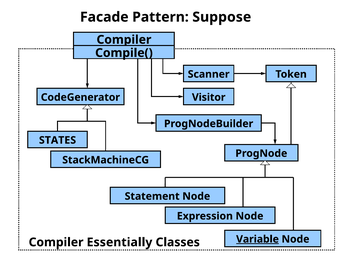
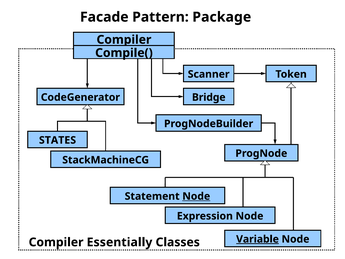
Suppose: Suppose -> Package
Visitor: Visitor -> Bridge
Node at (196, 196) underline: none -> present
